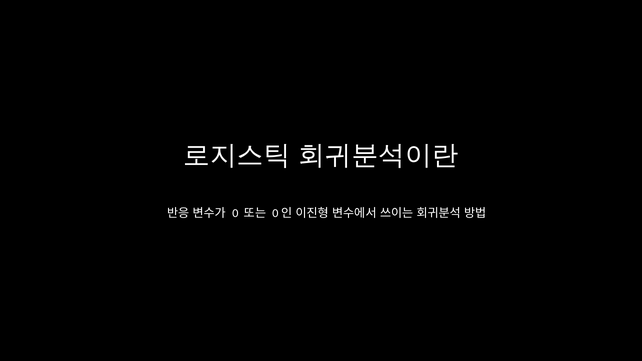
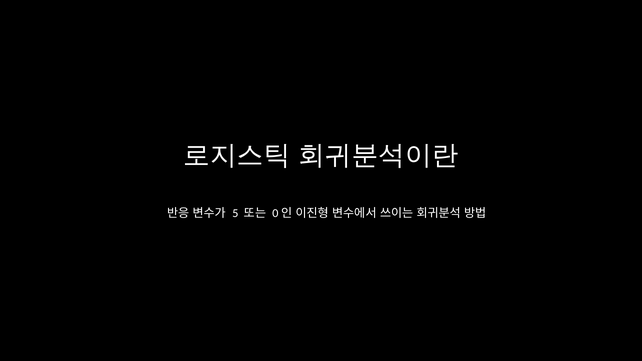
0: 0 -> 5
